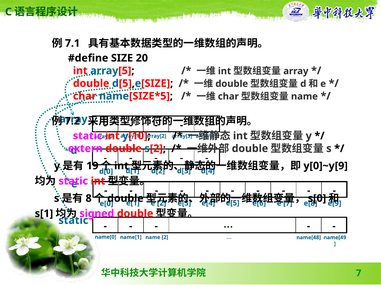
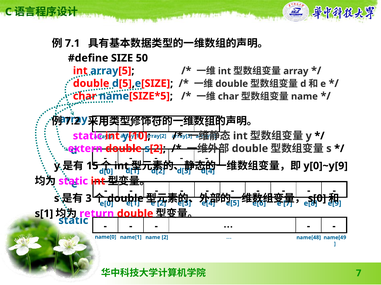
20: 20 -> 50
19: 19 -> 15
8: 8 -> 3
signed: signed -> return
